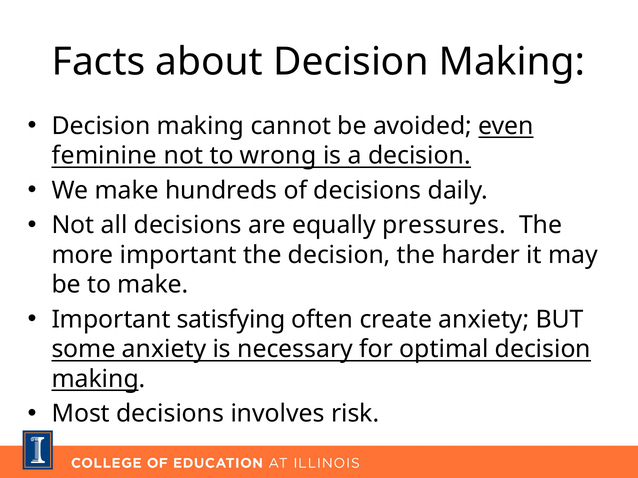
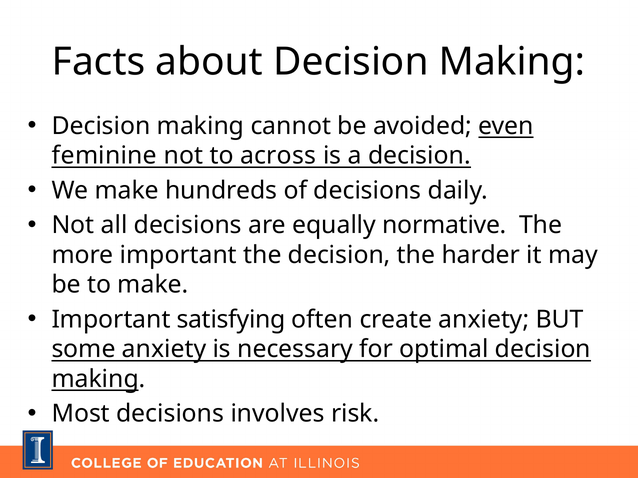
wrong: wrong -> across
pressures: pressures -> normative
